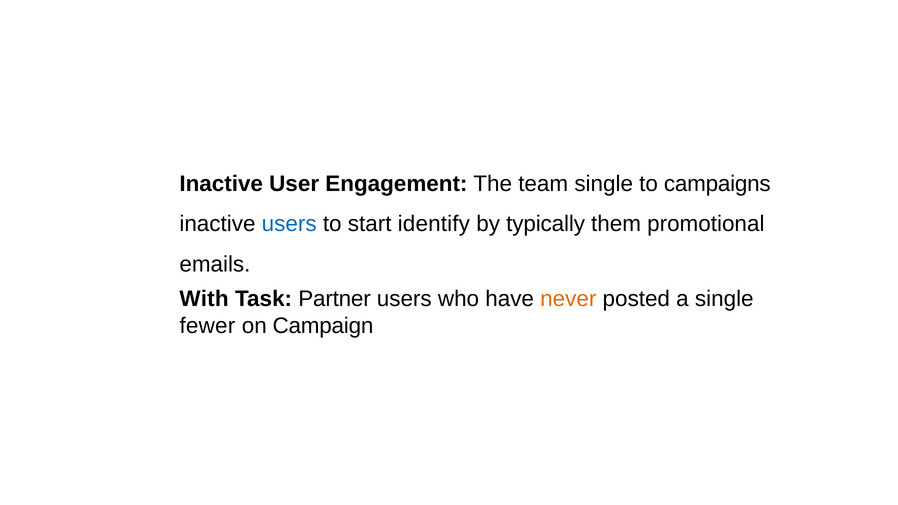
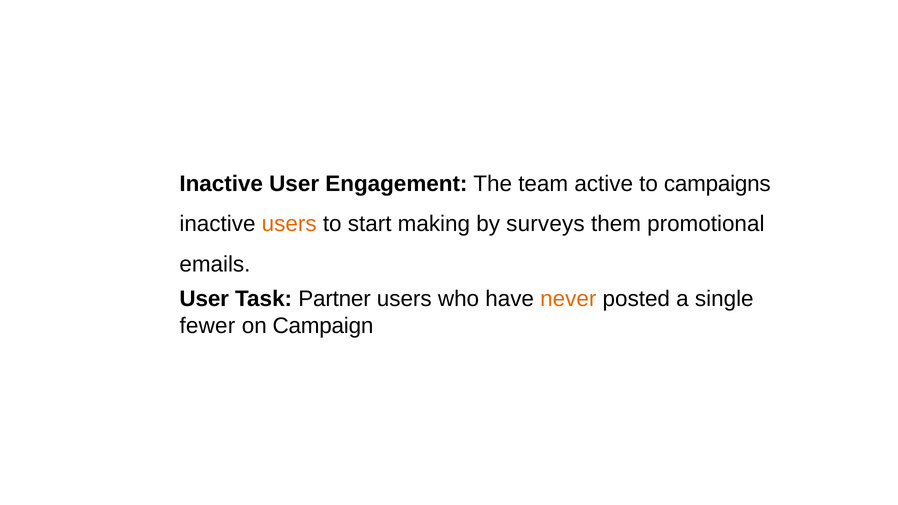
team single: single -> active
users at (289, 224) colour: blue -> orange
identify: identify -> making
typically: typically -> surveys
With at (204, 299): With -> User
